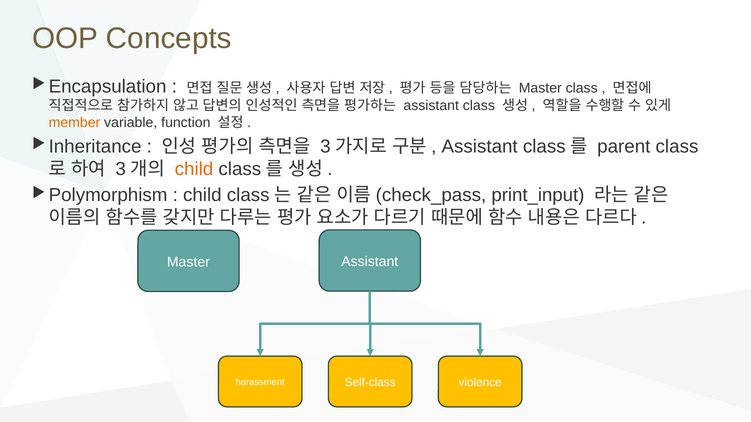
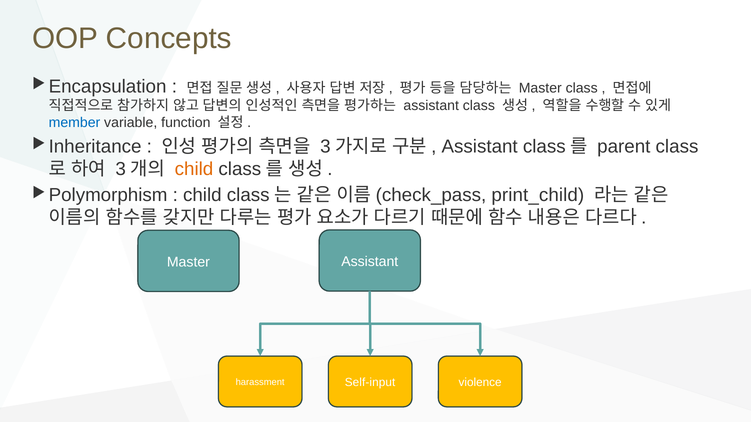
member colour: orange -> blue
print_input: print_input -> print_child
Self-class: Self-class -> Self-input
